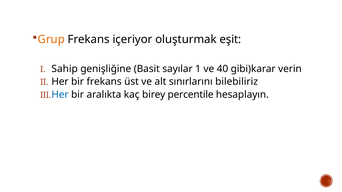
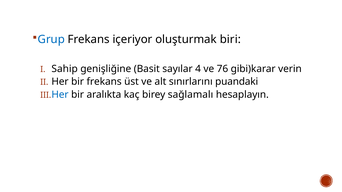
Grup colour: orange -> blue
eşit: eşit -> biri
1: 1 -> 4
40: 40 -> 76
bilebiliriz: bilebiliriz -> puandaki
percentile: percentile -> sağlamalı
